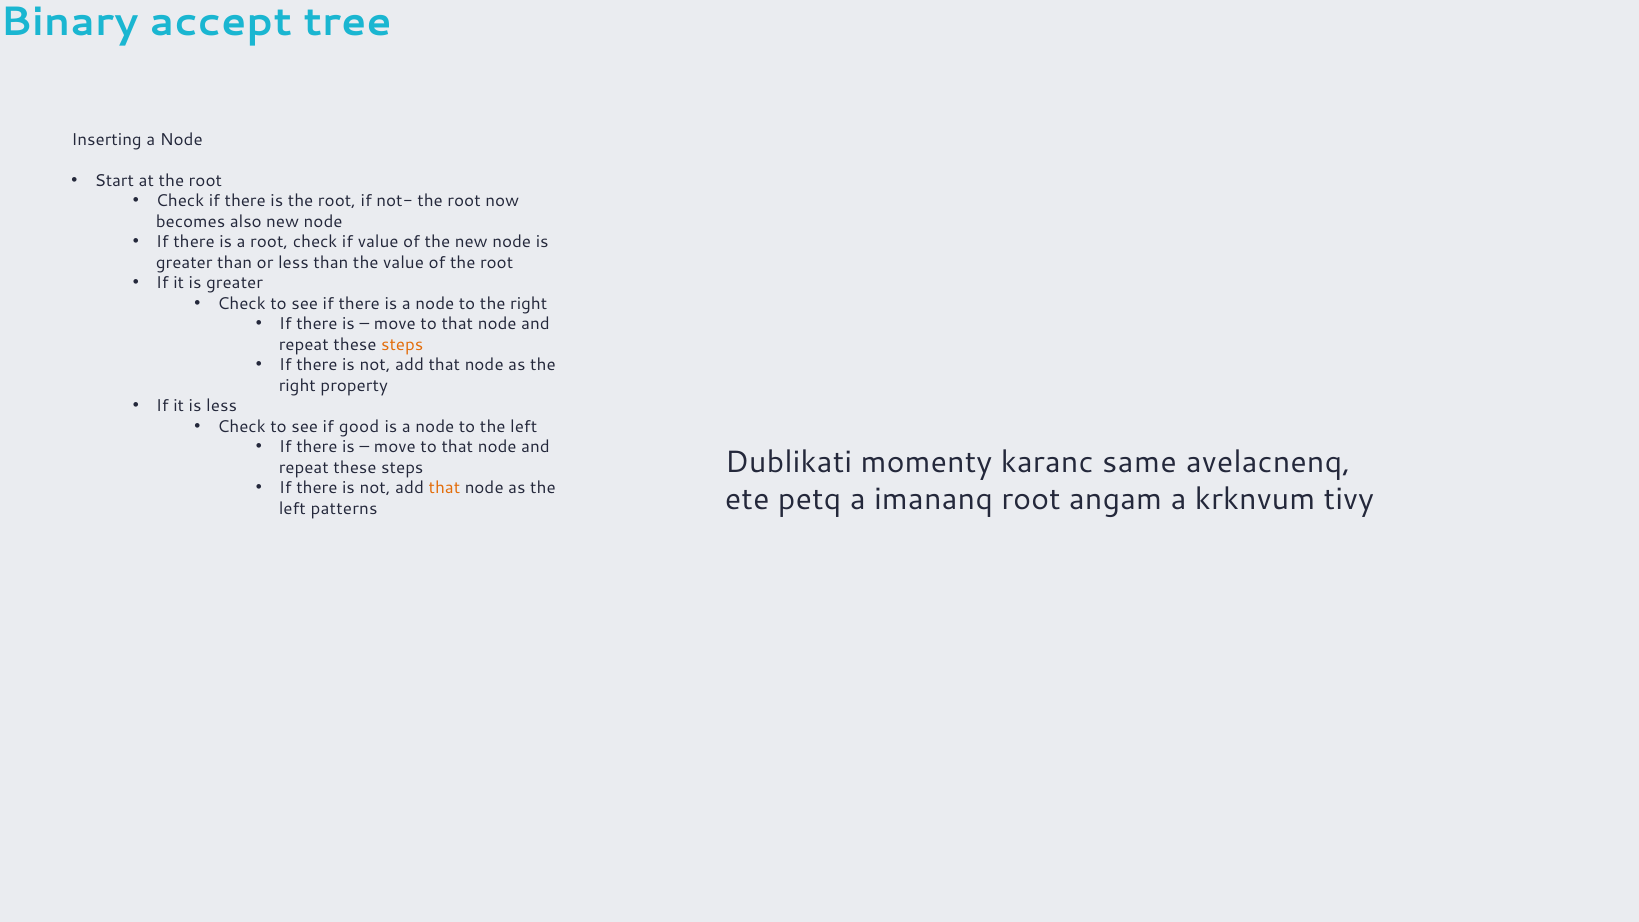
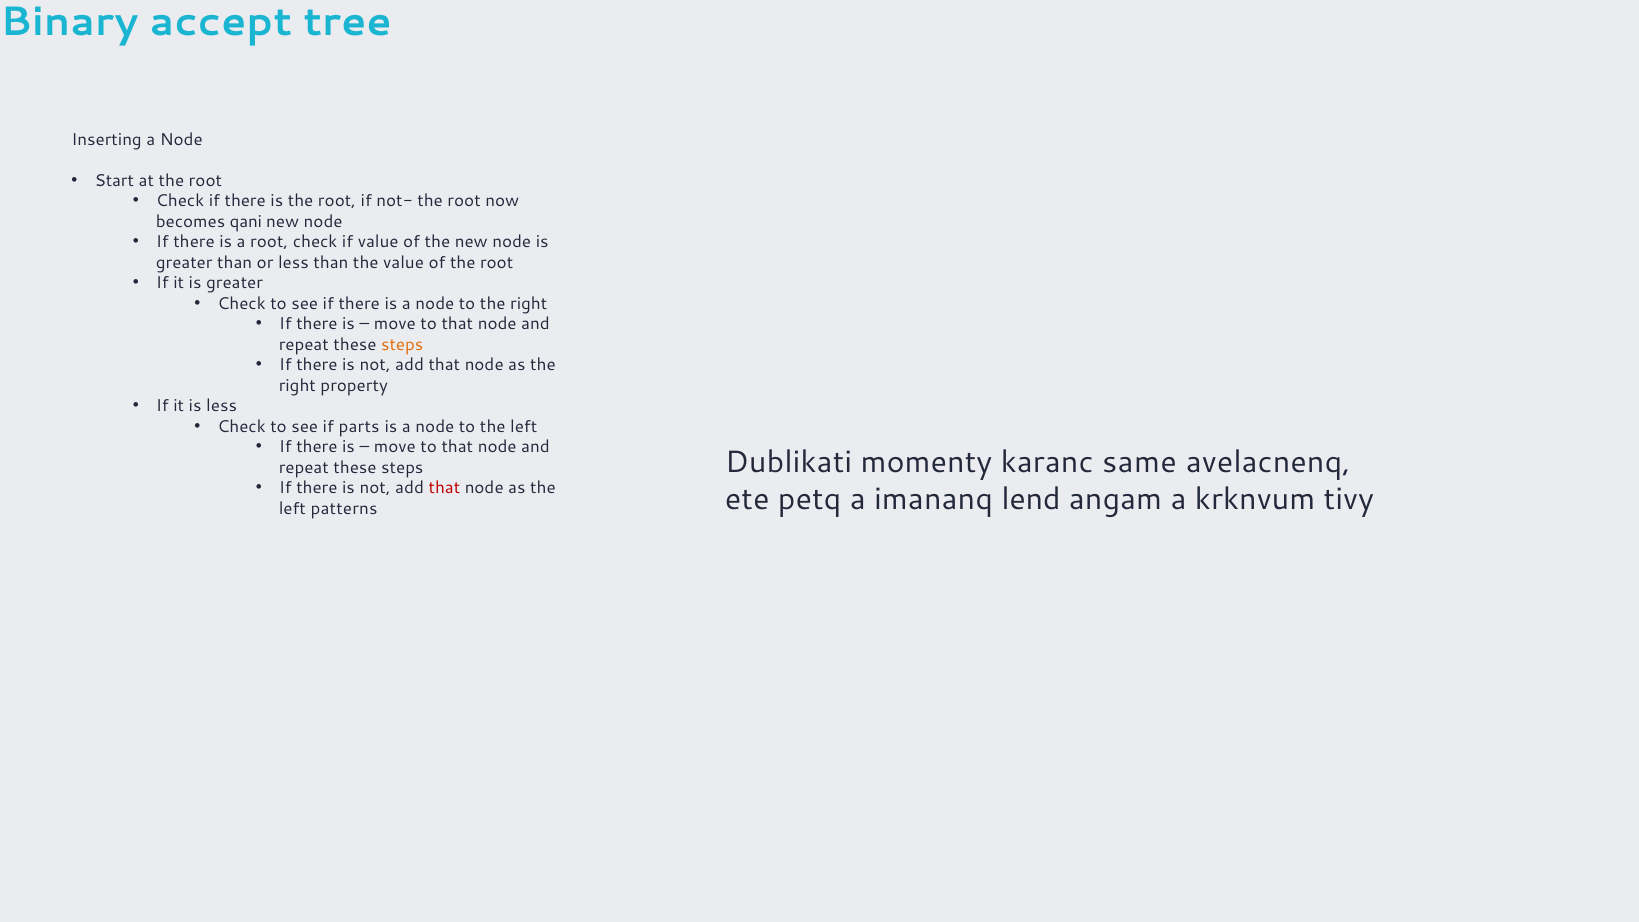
also: also -> qani
good: good -> parts
that at (444, 488) colour: orange -> red
imananq root: root -> lend
